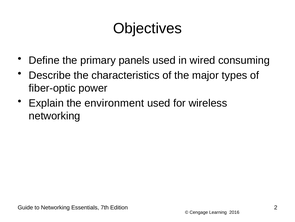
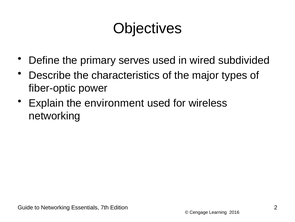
panels: panels -> serves
consuming: consuming -> subdivided
